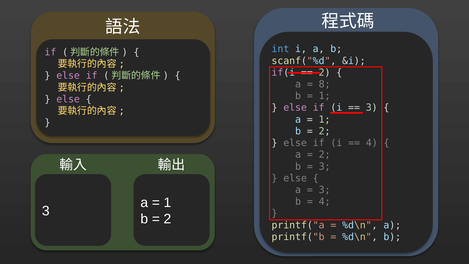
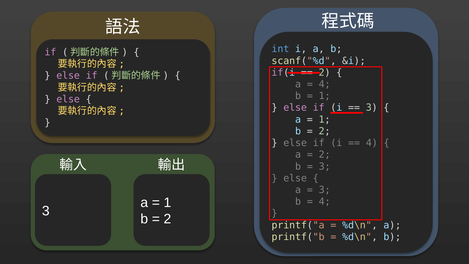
8 at (325, 84): 8 -> 4
